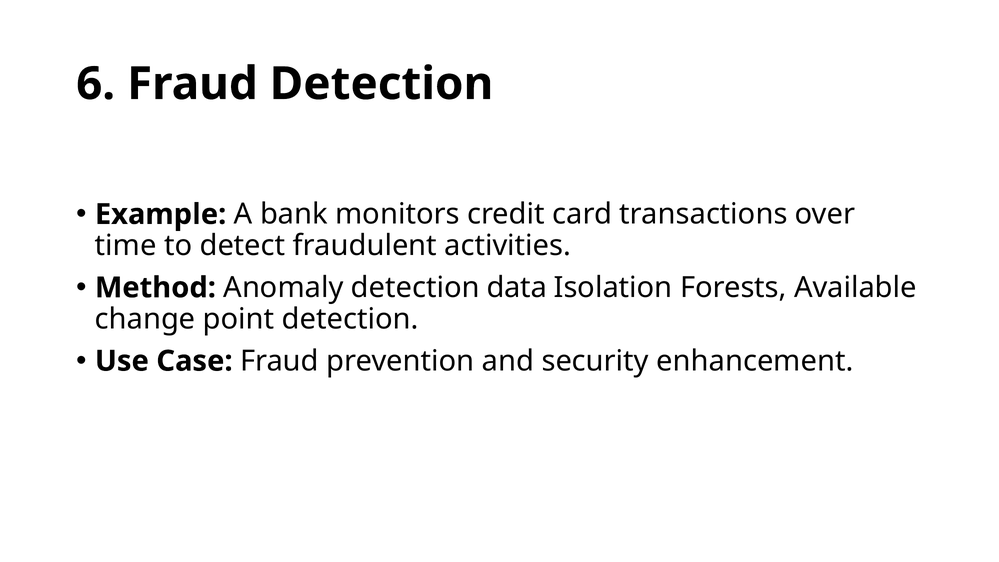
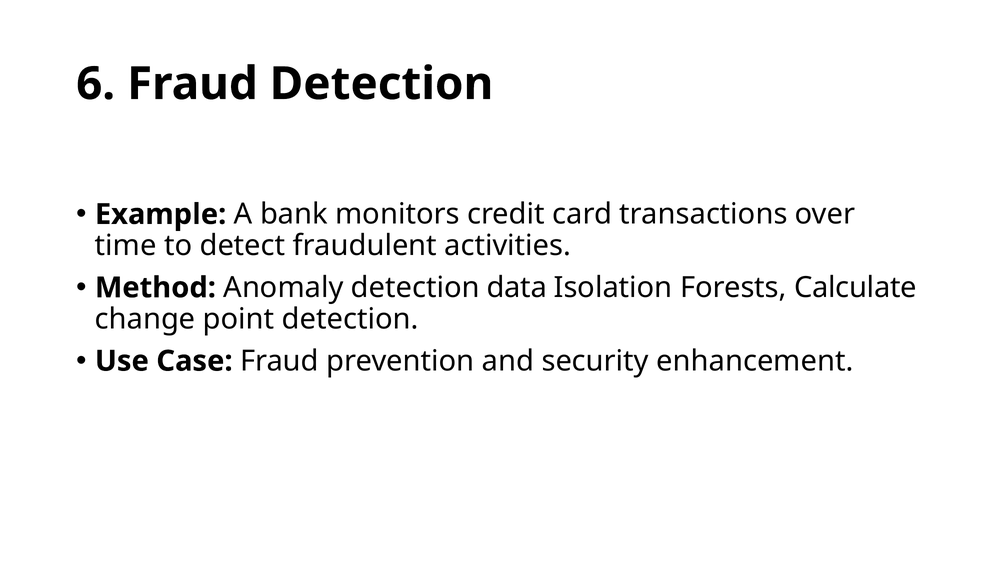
Available: Available -> Calculate
